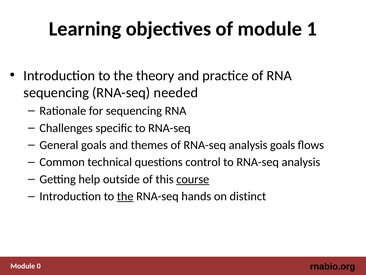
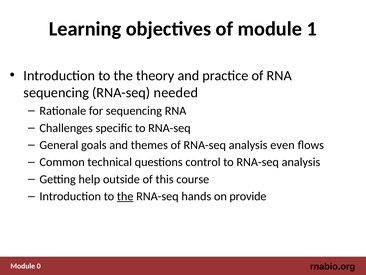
analysis goals: goals -> even
course underline: present -> none
distinct: distinct -> provide
